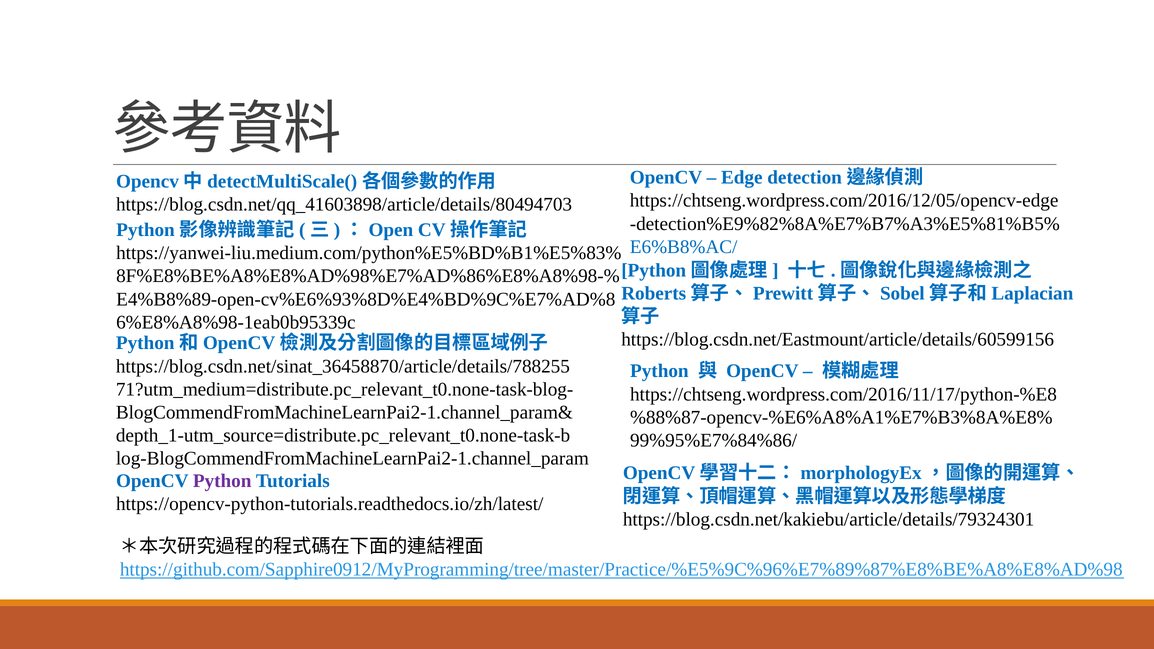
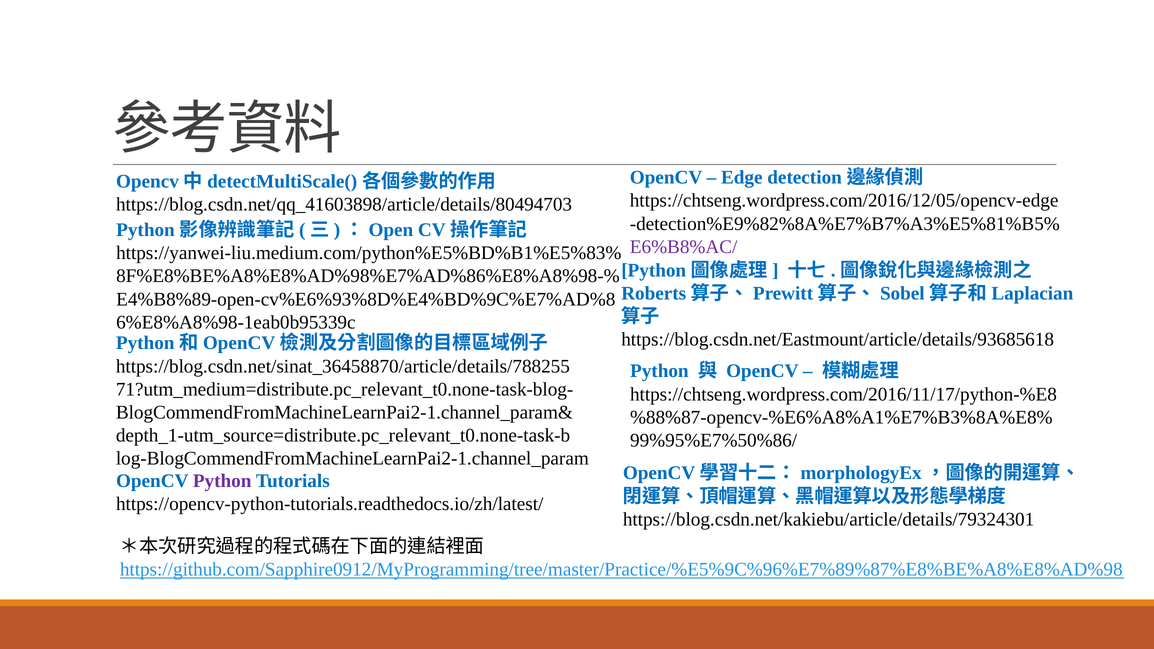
E6%B8%AC/ colour: blue -> purple
https://blog.csdn.net/Eastmount/article/details/60599156: https://blog.csdn.net/Eastmount/article/details/60599156 -> https://blog.csdn.net/Eastmount/article/details/93685618
99%95%E7%84%86/: 99%95%E7%84%86/ -> 99%95%E7%50%86/
